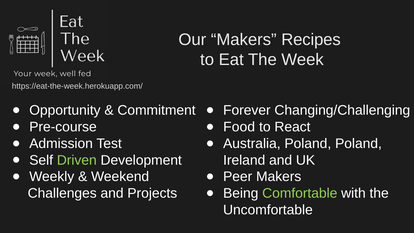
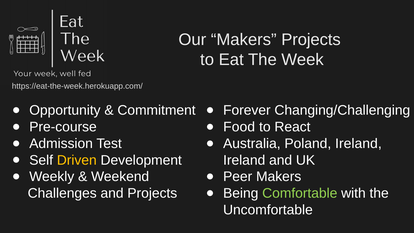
Makers Recipes: Recipes -> Projects
Poland Poland: Poland -> Ireland
Driven colour: light green -> yellow
